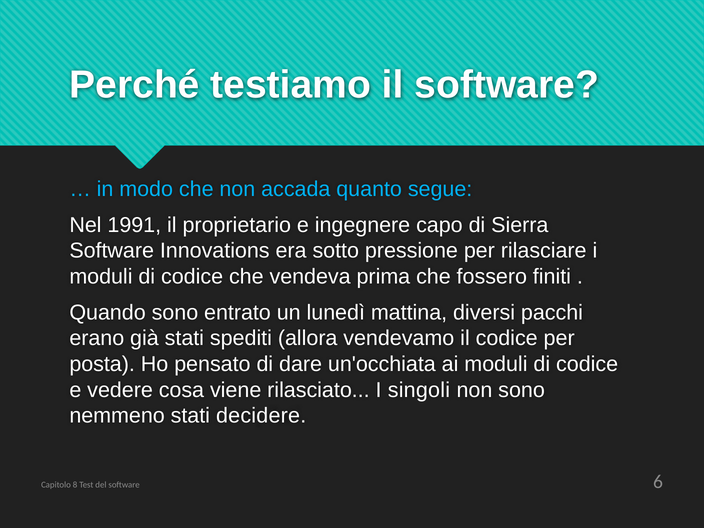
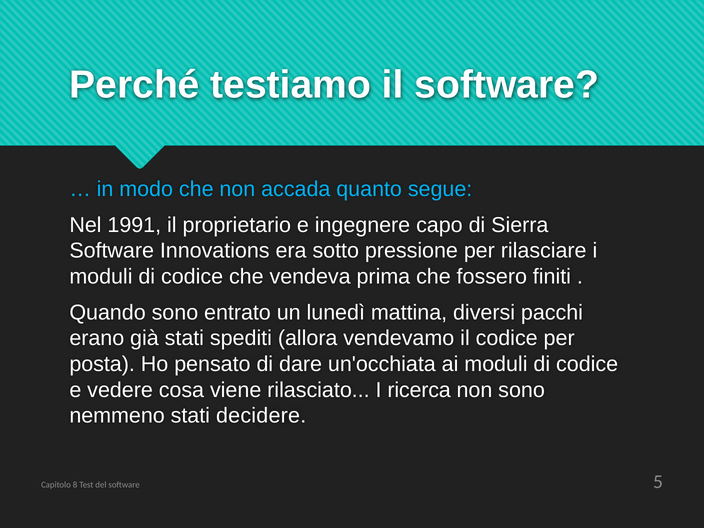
singoli: singoli -> ricerca
6: 6 -> 5
